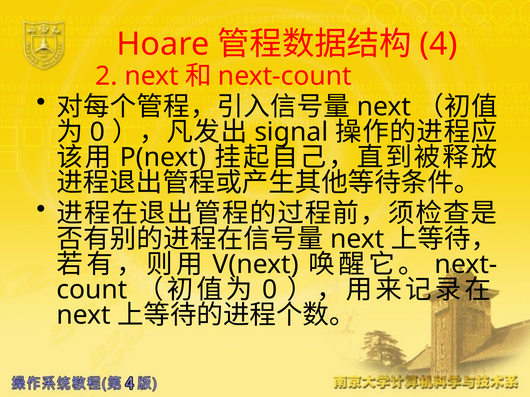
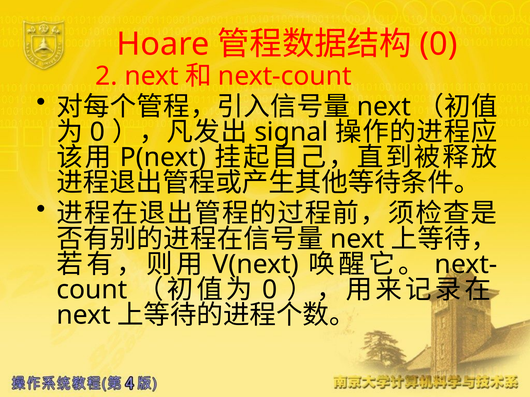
4 at (438, 44): 4 -> 0
